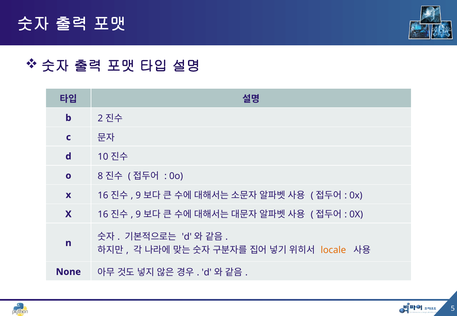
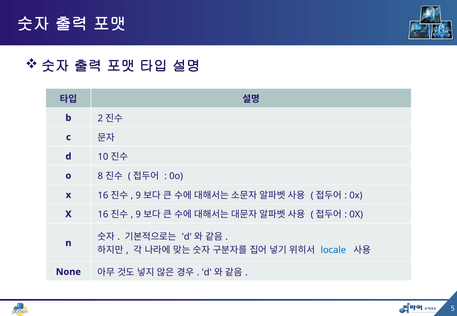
locale colour: orange -> blue
